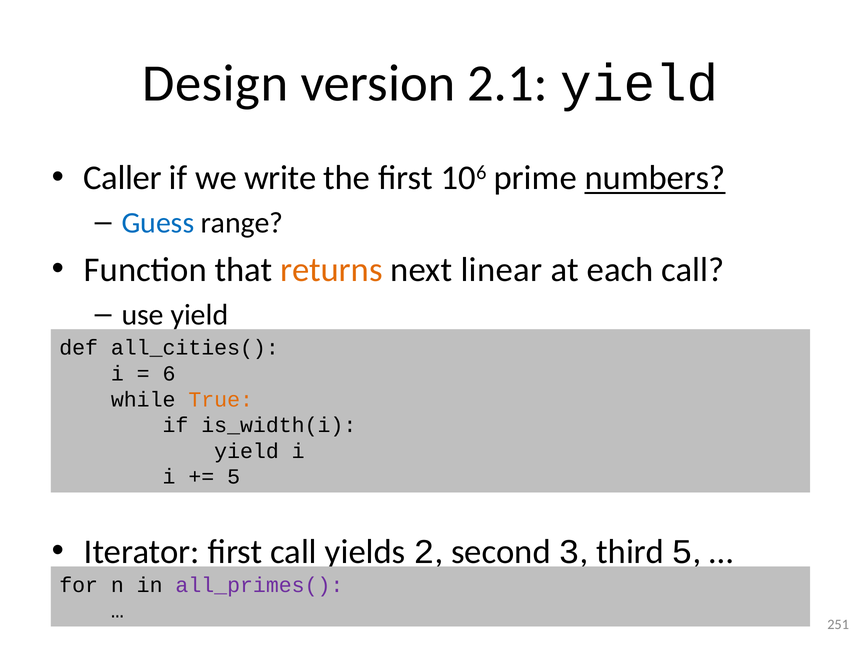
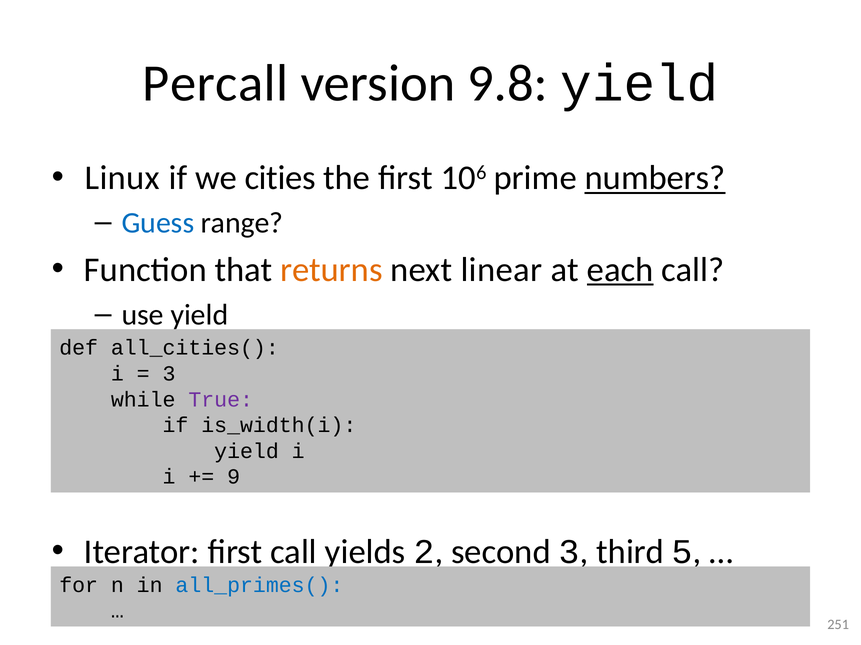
Design: Design -> Percall
2.1: 2.1 -> 9.8
Caller: Caller -> Linux
write: write -> cities
each underline: none -> present
6 at (169, 374): 6 -> 3
True colour: orange -> purple
5 at (234, 477): 5 -> 9
all_primes( colour: purple -> blue
